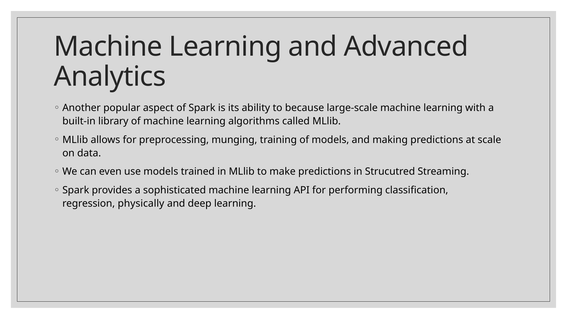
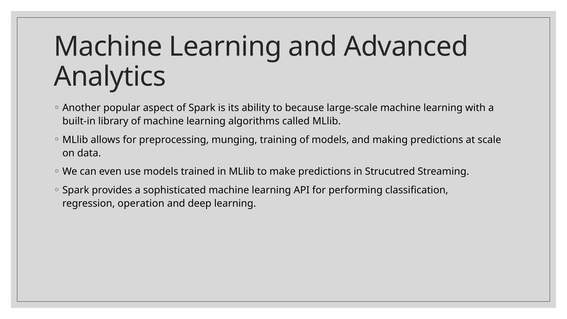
physically: physically -> operation
